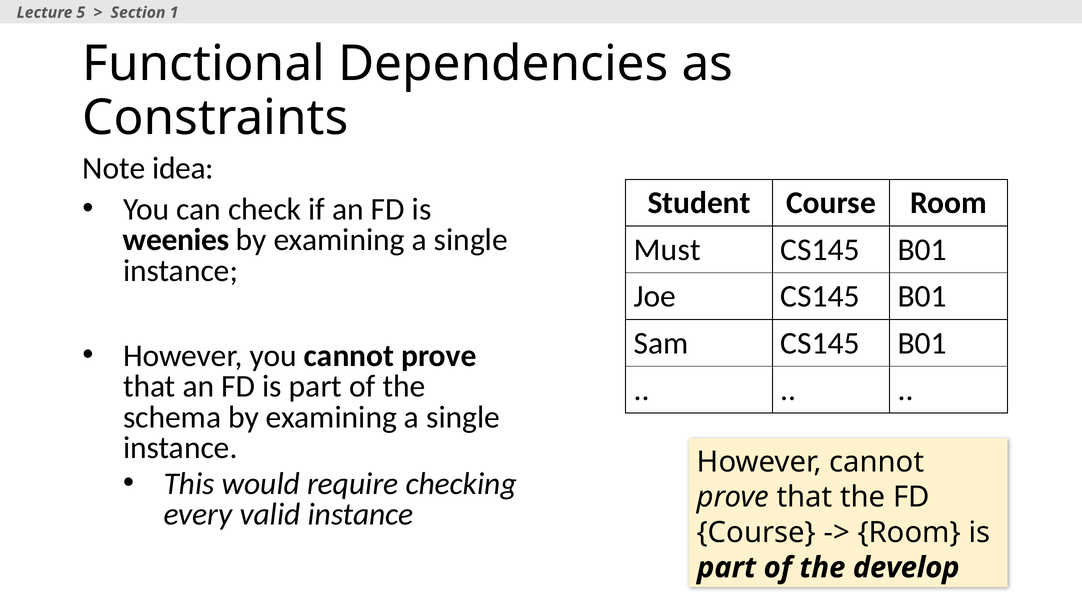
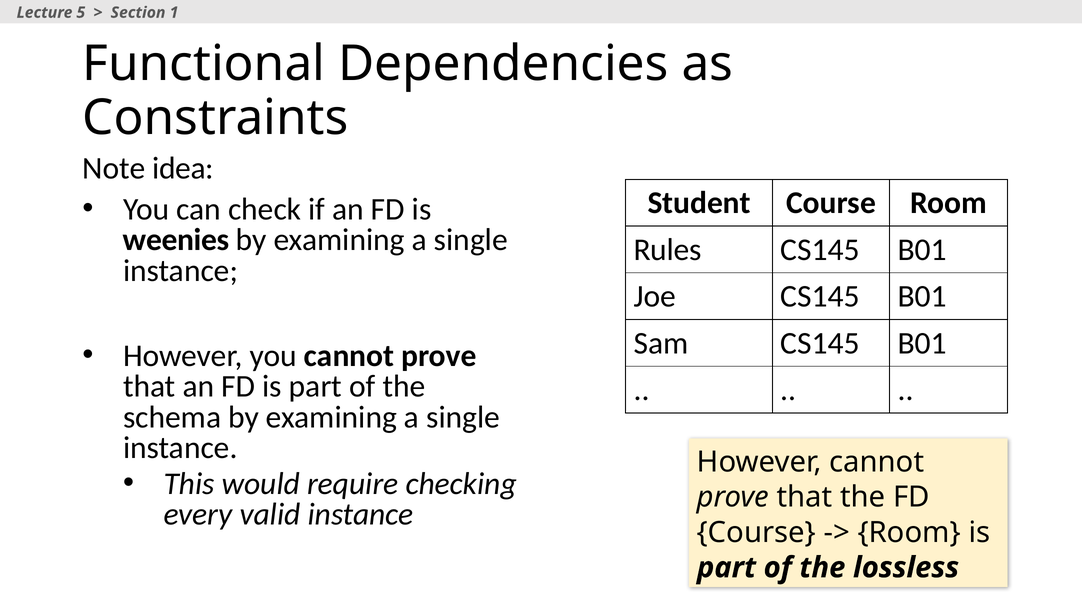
Must: Must -> Rules
develop: develop -> lossless
